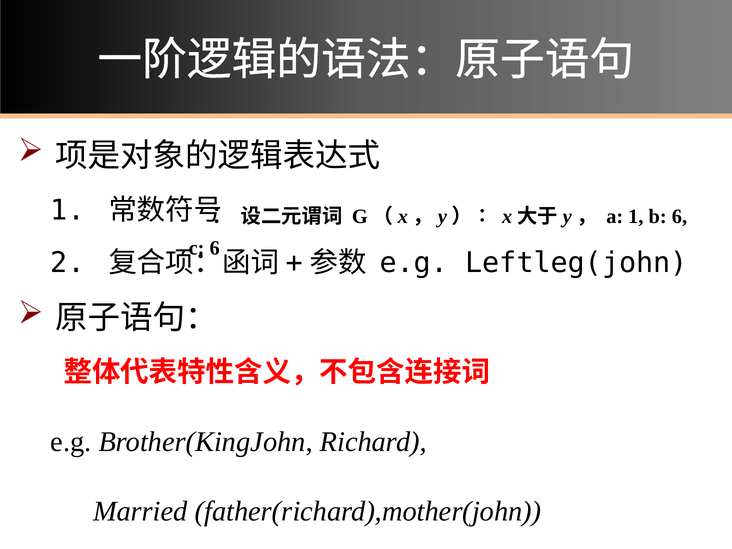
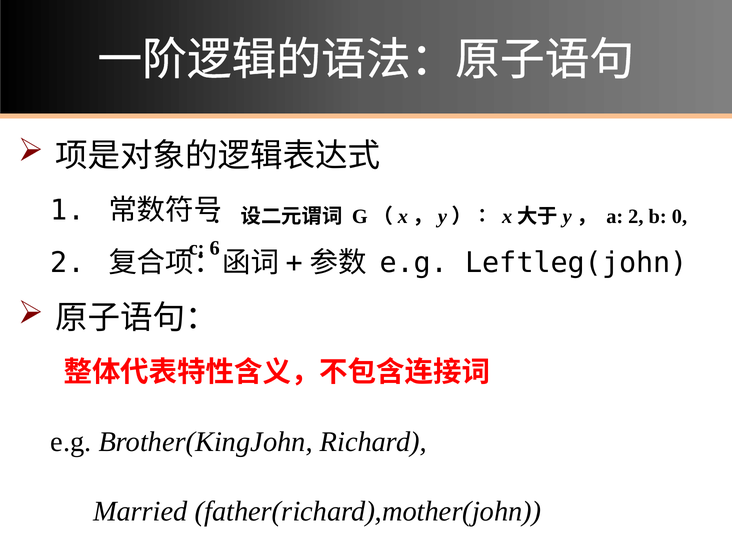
a 1: 1 -> 2
b 6: 6 -> 0
